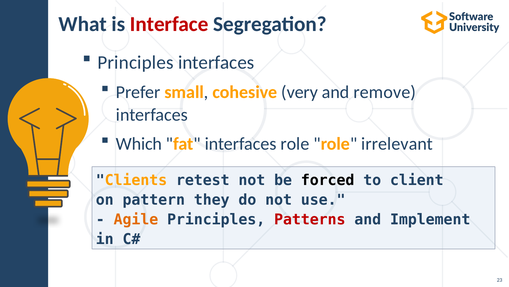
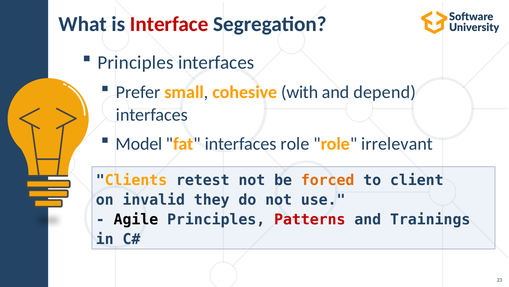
very: very -> with
remove: remove -> depend
Which: Which -> Model
forced colour: black -> orange
pattern: pattern -> invalid
Agile colour: orange -> black
Implement: Implement -> Trainings
